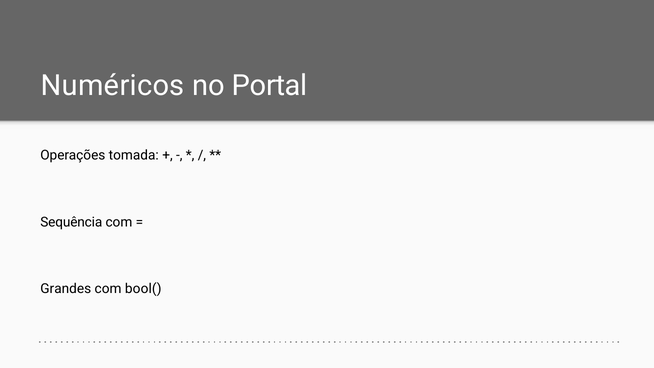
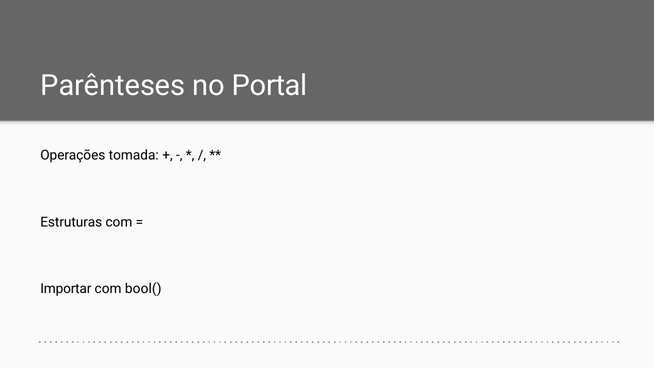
Numéricos: Numéricos -> Parênteses
Sequência: Sequência -> Estruturas
Grandes: Grandes -> Importar
